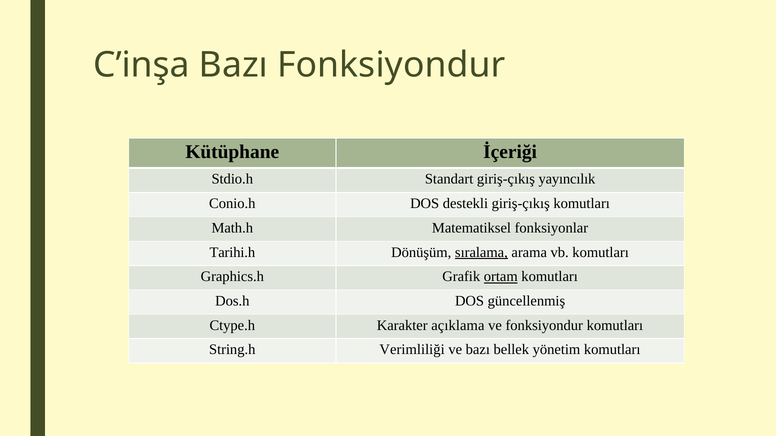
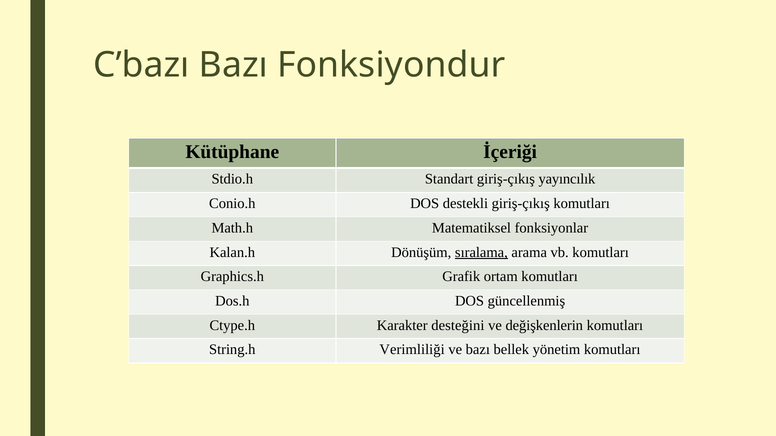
C’inşa: C’inşa -> C’bazı
Tarihi.h: Tarihi.h -> Kalan.h
ortam underline: present -> none
açıklama: açıklama -> desteğini
ve fonksiyondur: fonksiyondur -> değişkenlerin
